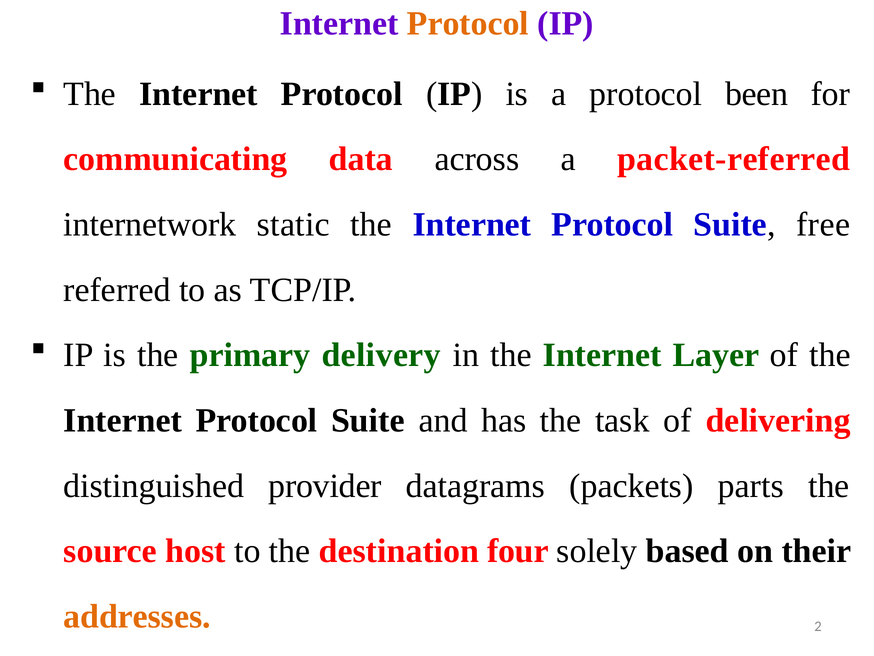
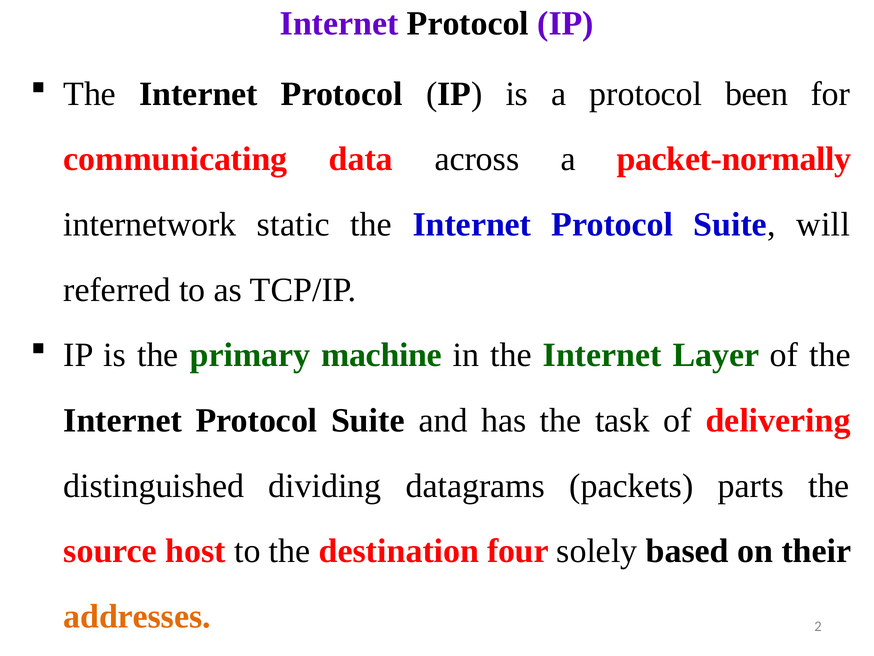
Protocol at (468, 23) colour: orange -> black
packet-referred: packet-referred -> packet-normally
free: free -> will
delivery: delivery -> machine
provider: provider -> dividing
